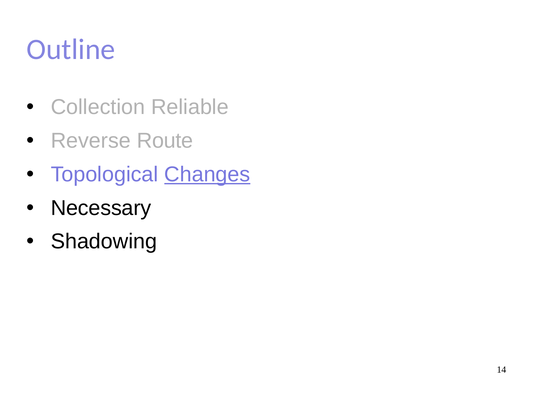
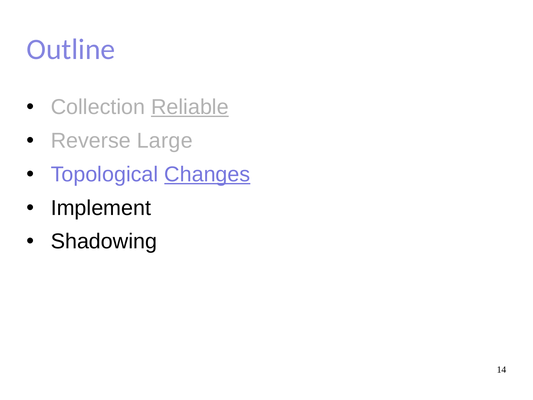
Reliable underline: none -> present
Route: Route -> Large
Necessary: Necessary -> Implement
